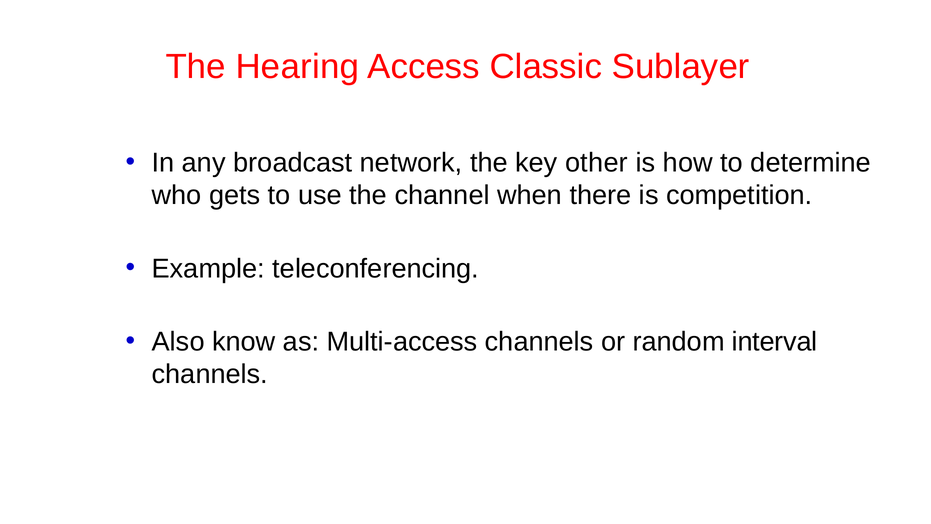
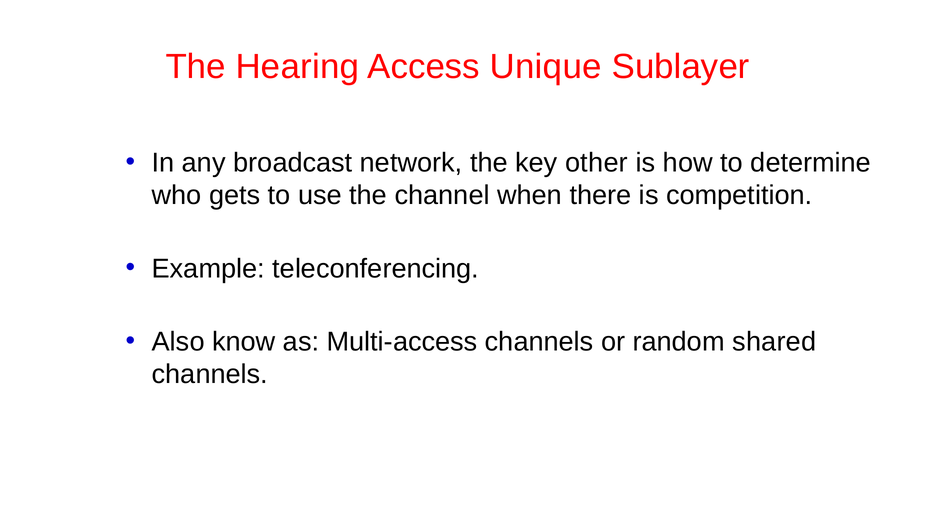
Classic: Classic -> Unique
interval: interval -> shared
